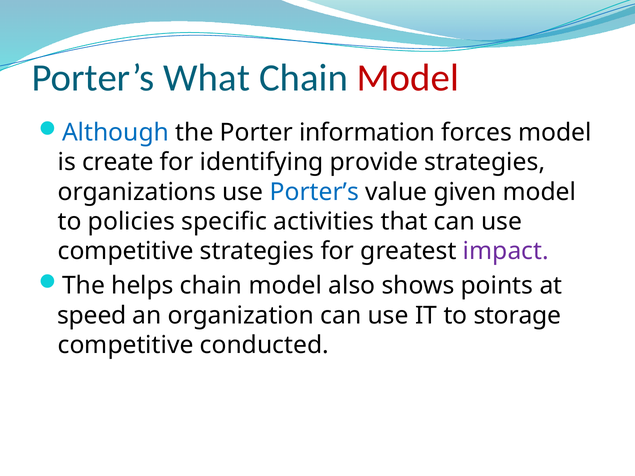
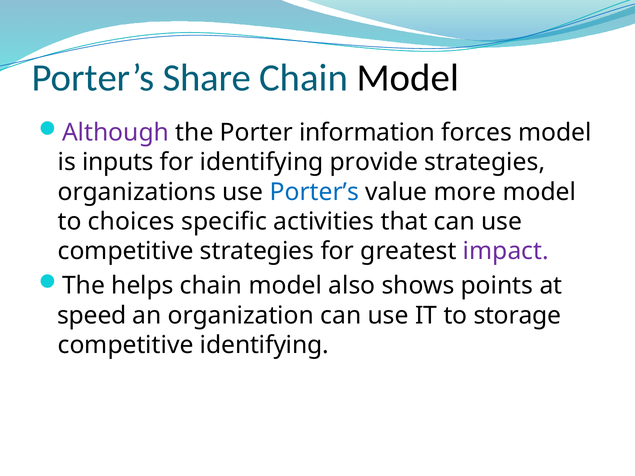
What: What -> Share
Model at (408, 78) colour: red -> black
Although colour: blue -> purple
create: create -> inputs
given: given -> more
policies: policies -> choices
competitive conducted: conducted -> identifying
